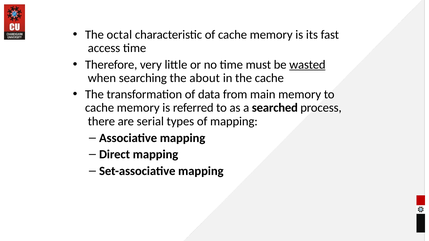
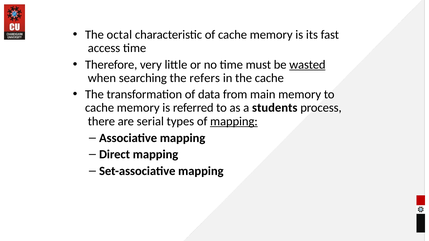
about: about -> refers
searched: searched -> students
mapping at (234, 121) underline: none -> present
